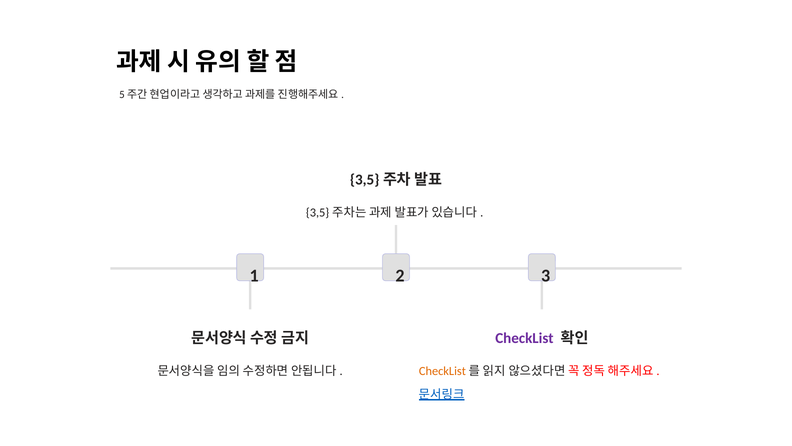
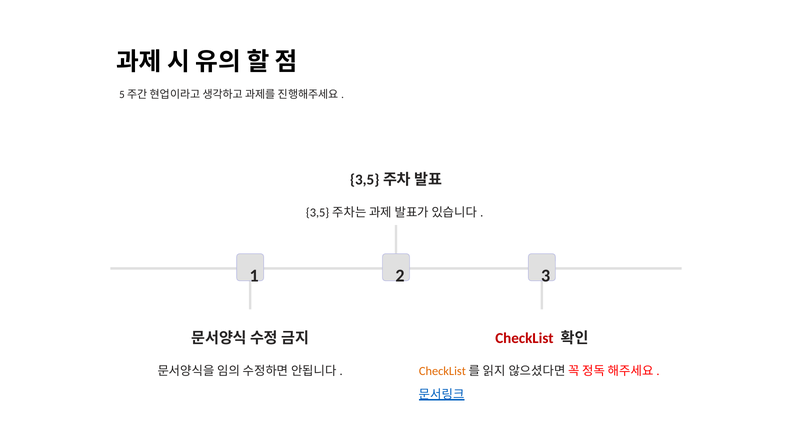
CheckList at (524, 338) colour: purple -> red
